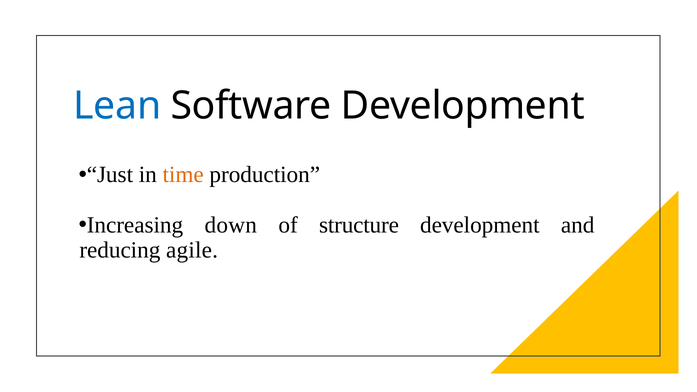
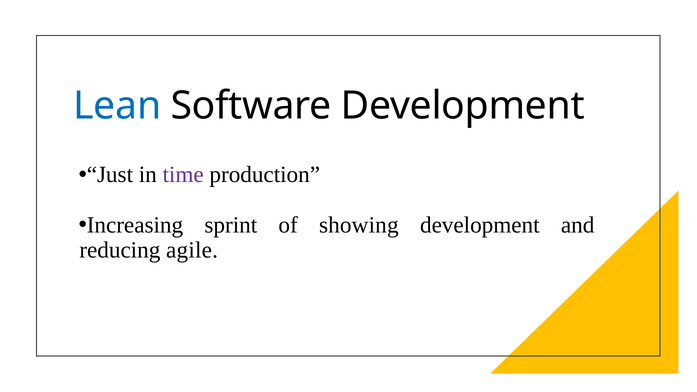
time colour: orange -> purple
down: down -> sprint
structure: structure -> showing
